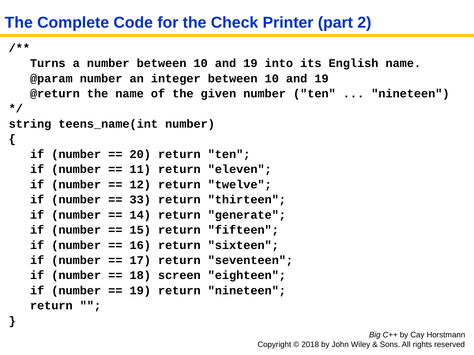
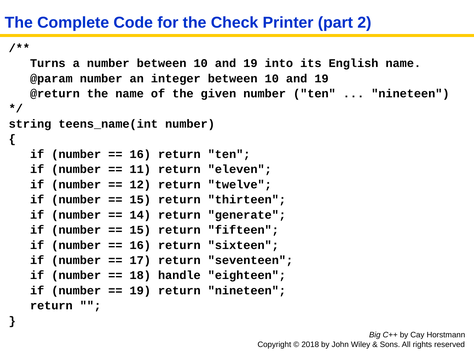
20 at (140, 154): 20 -> 16
33 at (140, 200): 33 -> 15
screen: screen -> handle
